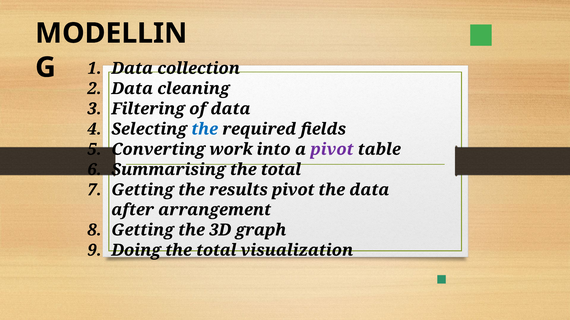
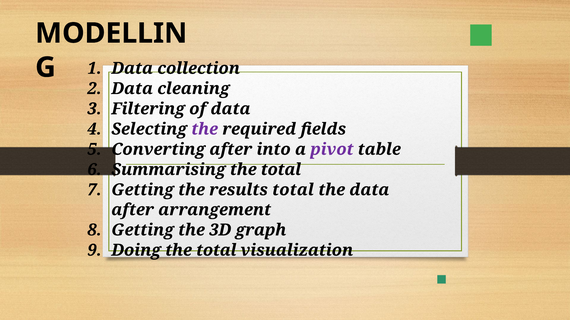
the at (205, 129) colour: blue -> purple
Converting work: work -> after
results pivot: pivot -> total
